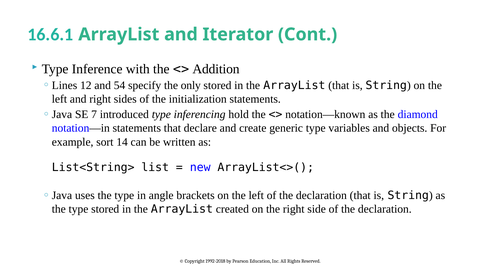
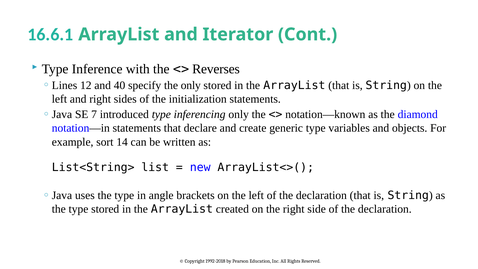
Addition: Addition -> Reverses
54: 54 -> 40
inferencing hold: hold -> only
